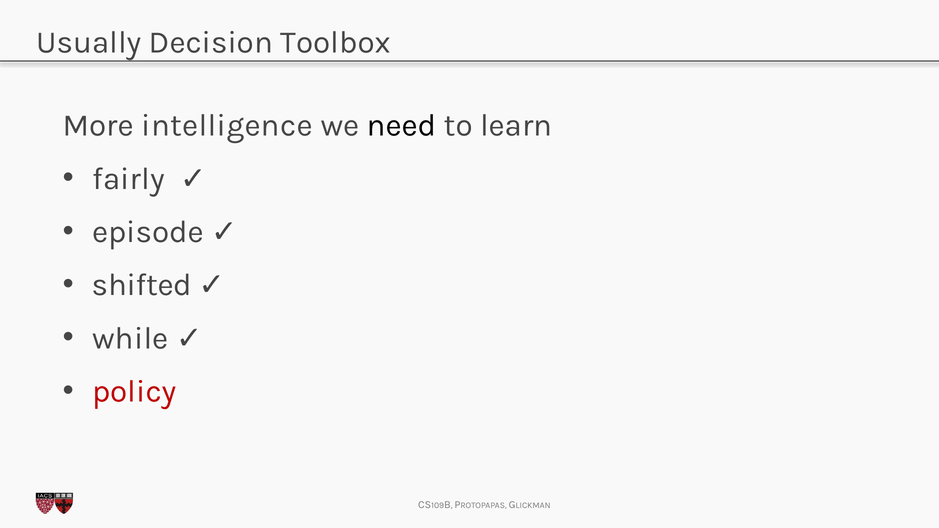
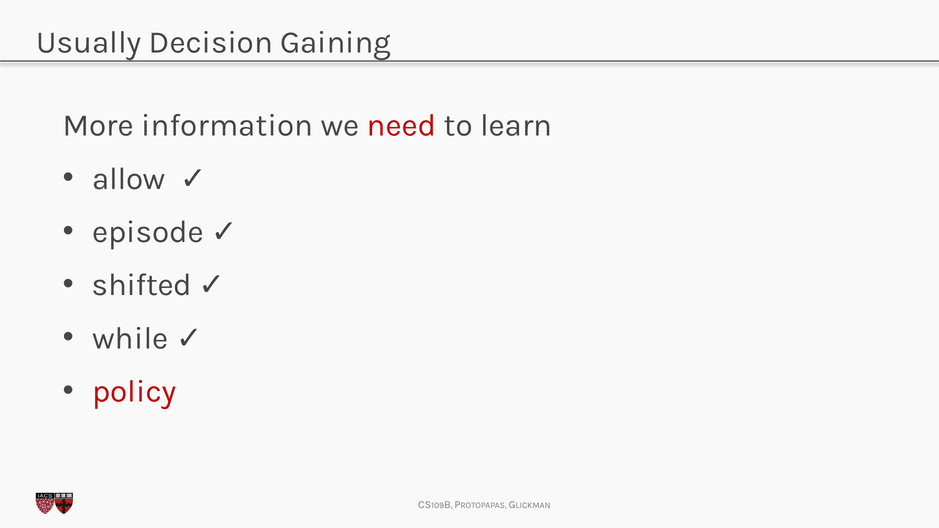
Toolbox: Toolbox -> Gaining
intelligence: intelligence -> information
need colour: black -> red
fairly: fairly -> allow
